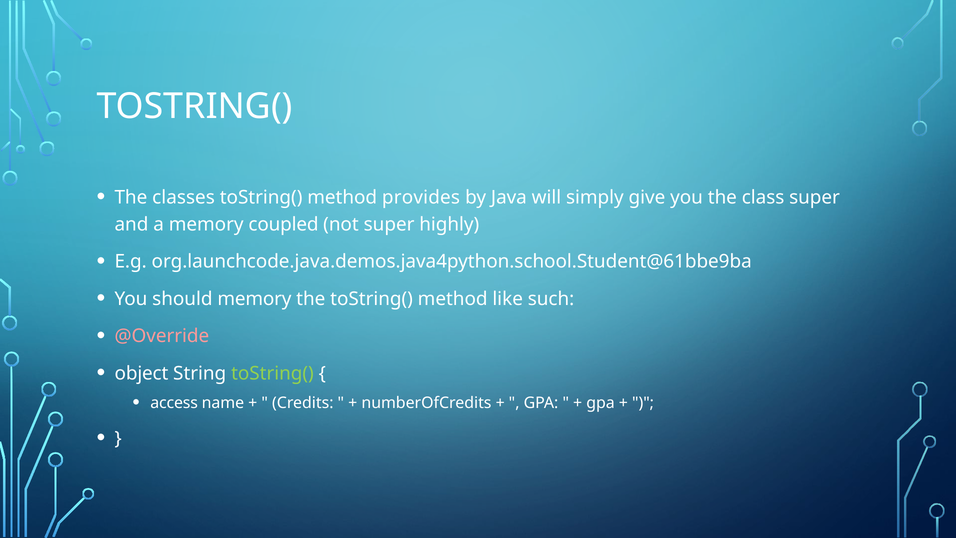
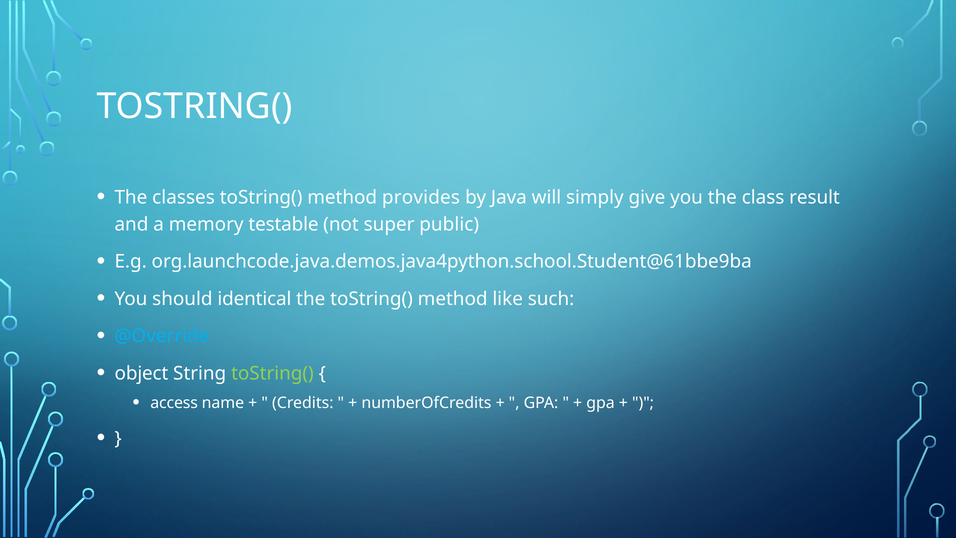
class super: super -> result
coupled: coupled -> testable
highly: highly -> public
should memory: memory -> identical
@Override colour: pink -> light blue
